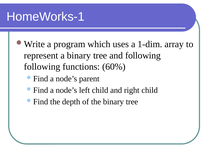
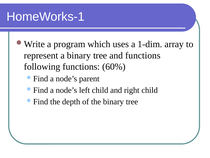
and following: following -> functions
